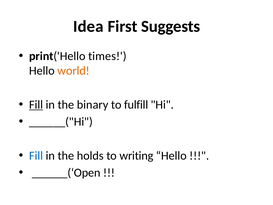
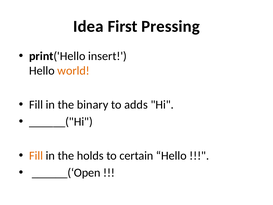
Suggests: Suggests -> Pressing
times: times -> insert
Fill at (36, 105) underline: present -> none
fulfill: fulfill -> adds
Fill at (36, 156) colour: blue -> orange
writing: writing -> certain
